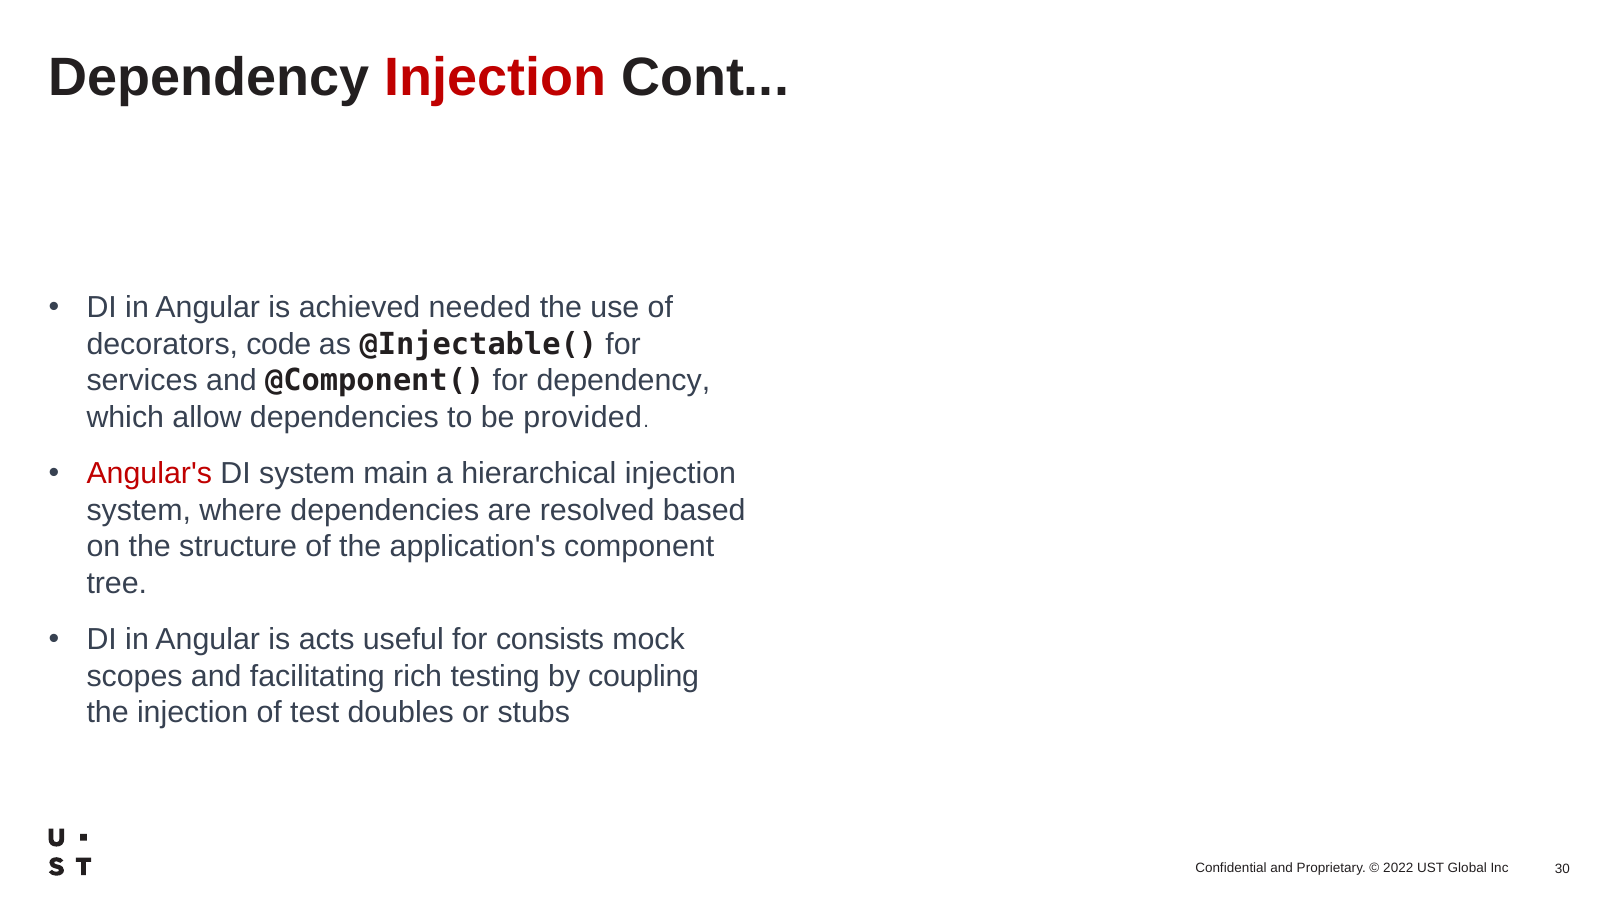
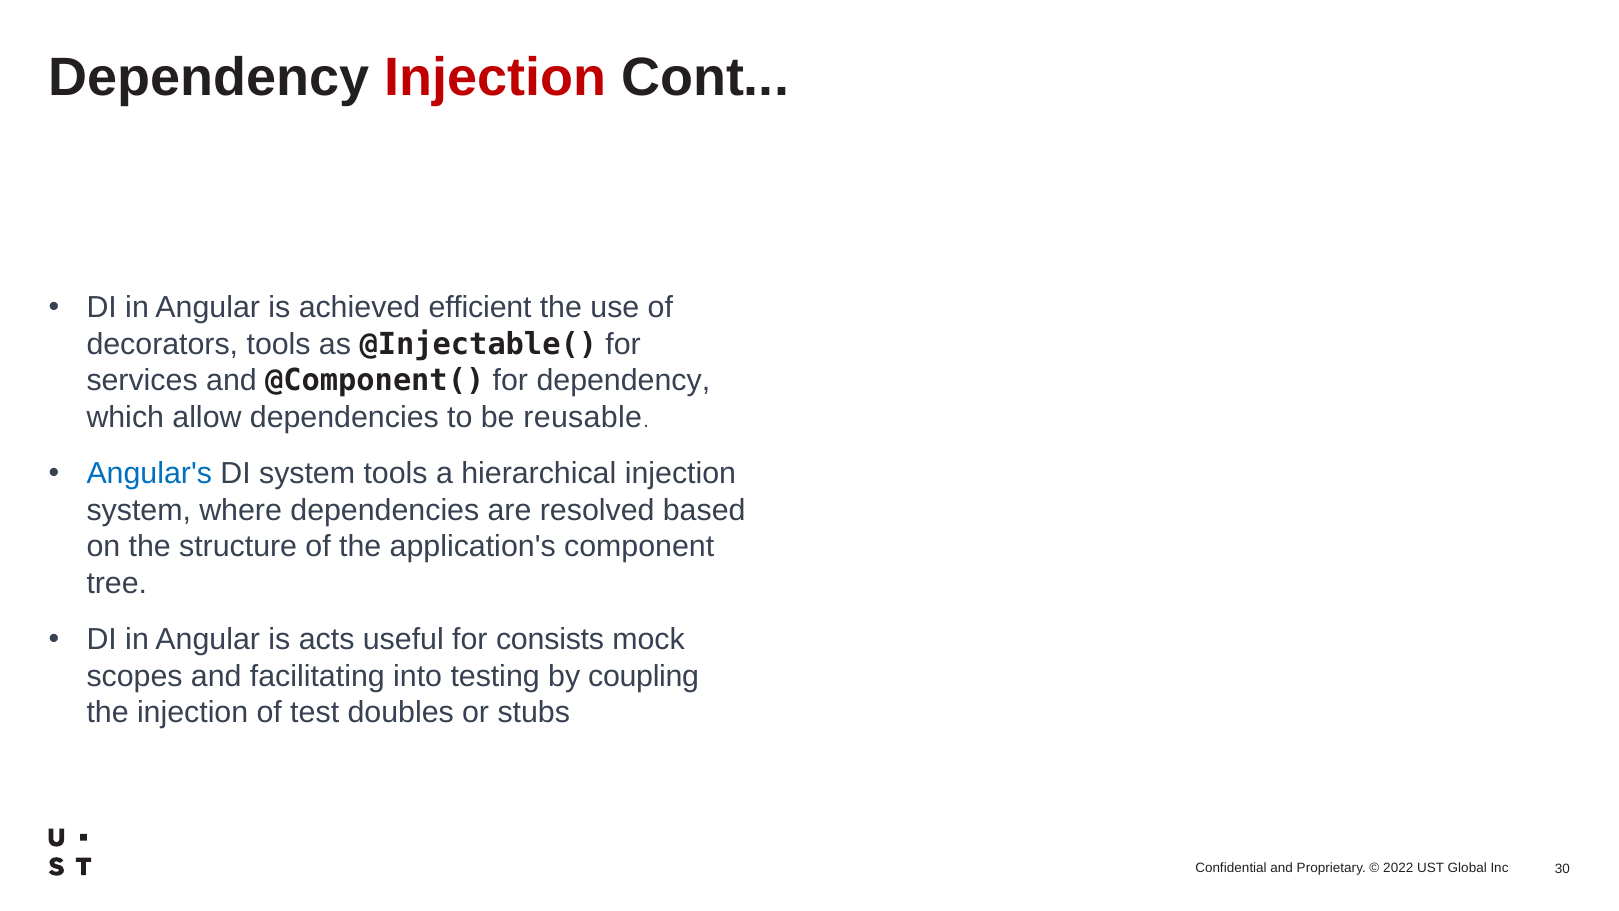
needed: needed -> efficient
decorators code: code -> tools
provided: provided -> reusable
Angular's colour: red -> blue
system main: main -> tools
rich: rich -> into
